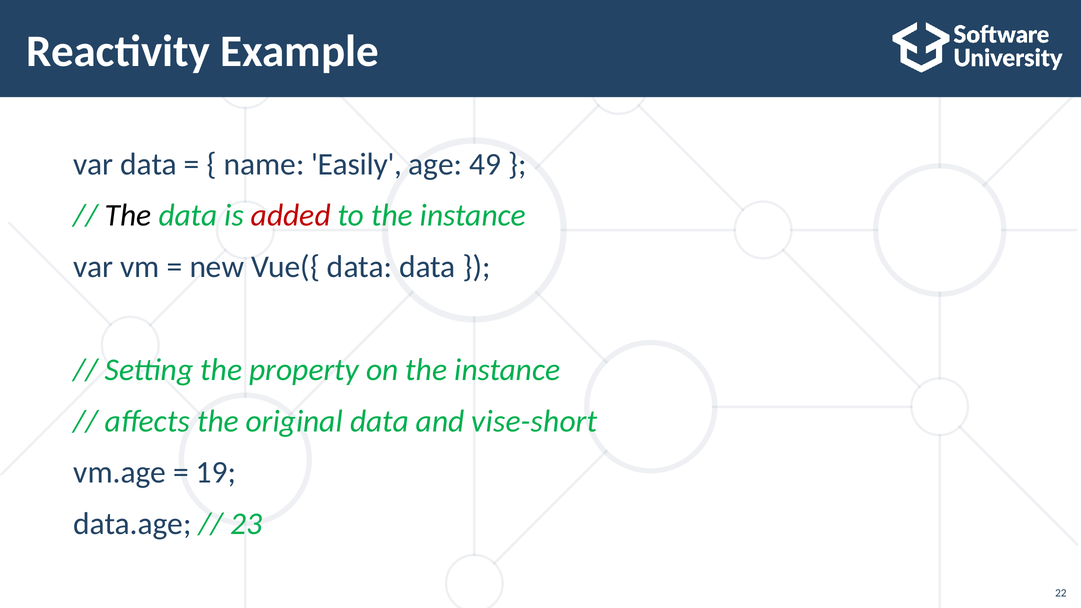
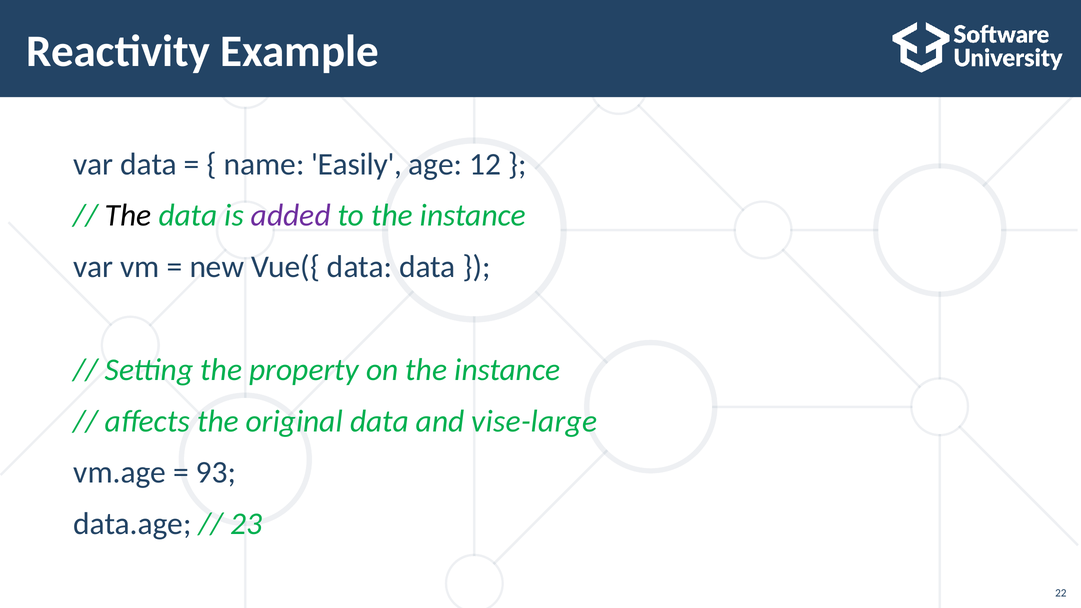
49: 49 -> 12
added colour: red -> purple
vise-short: vise-short -> vise-large
19: 19 -> 93
